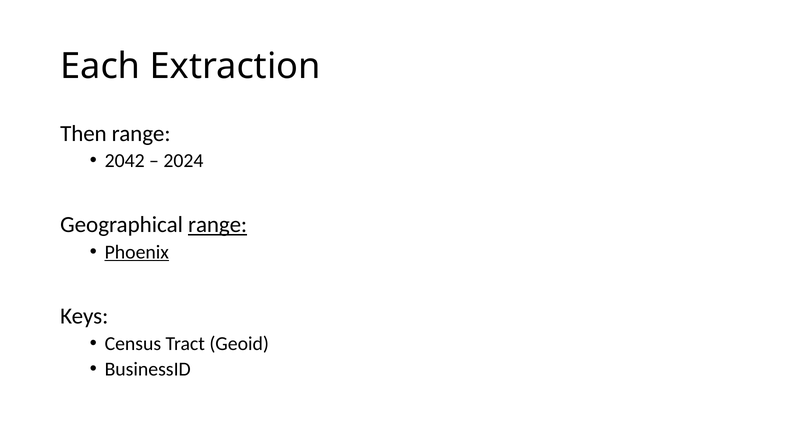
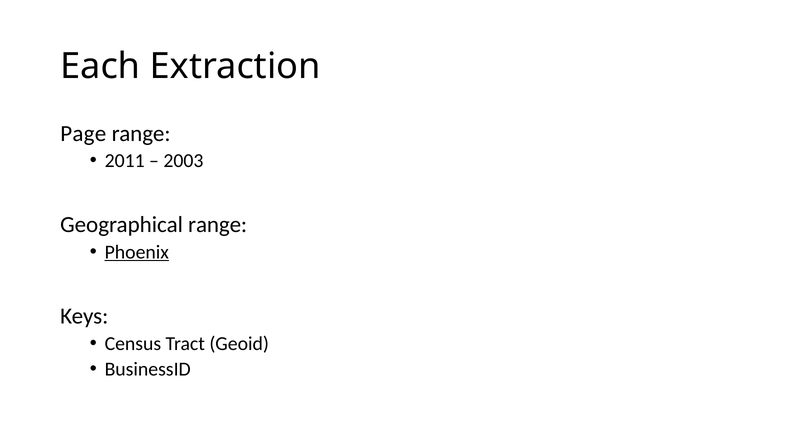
Then: Then -> Page
2042: 2042 -> 2011
2024: 2024 -> 2003
range at (218, 225) underline: present -> none
